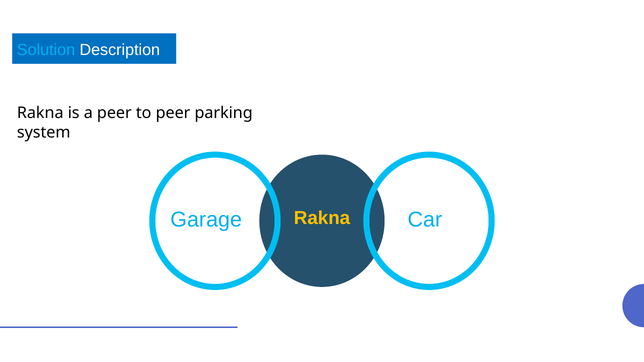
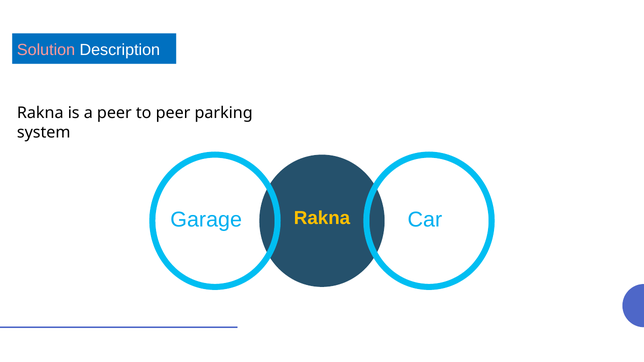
Solution colour: light blue -> pink
